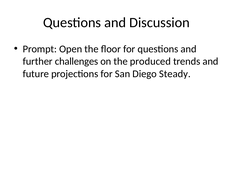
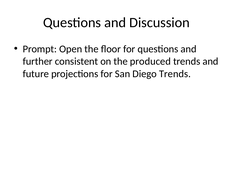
challenges: challenges -> consistent
Diego Steady: Steady -> Trends
